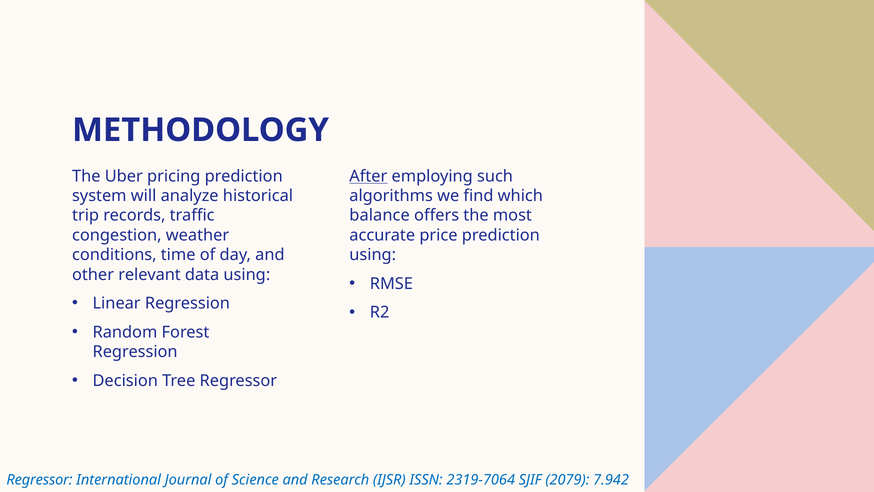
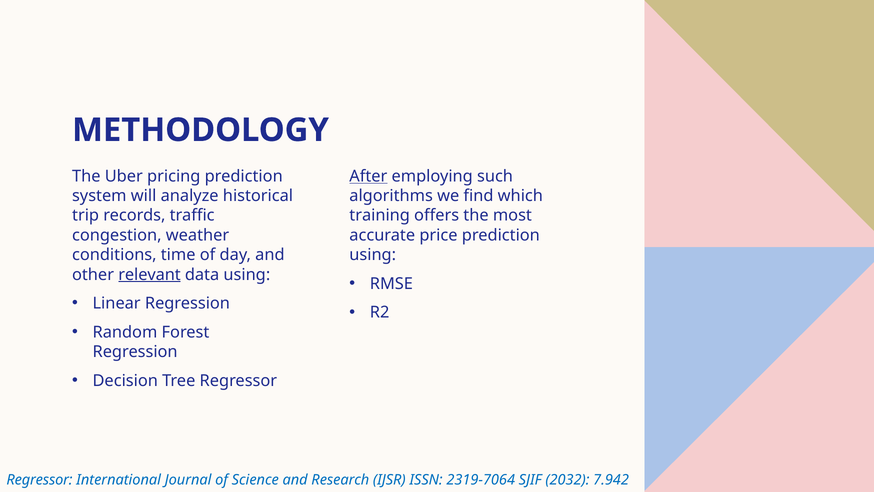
balance: balance -> training
relevant underline: none -> present
2079: 2079 -> 2032
